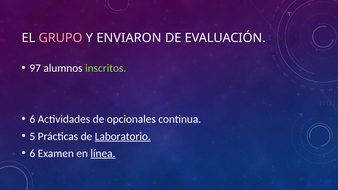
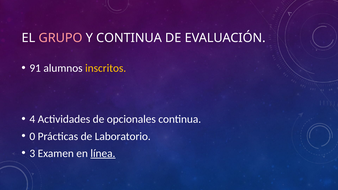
Y ENVIARON: ENVIARON -> CONTINUA
97: 97 -> 91
inscritos colour: light green -> yellow
6 at (32, 119): 6 -> 4
5: 5 -> 0
Laboratorio underline: present -> none
6 at (32, 153): 6 -> 3
